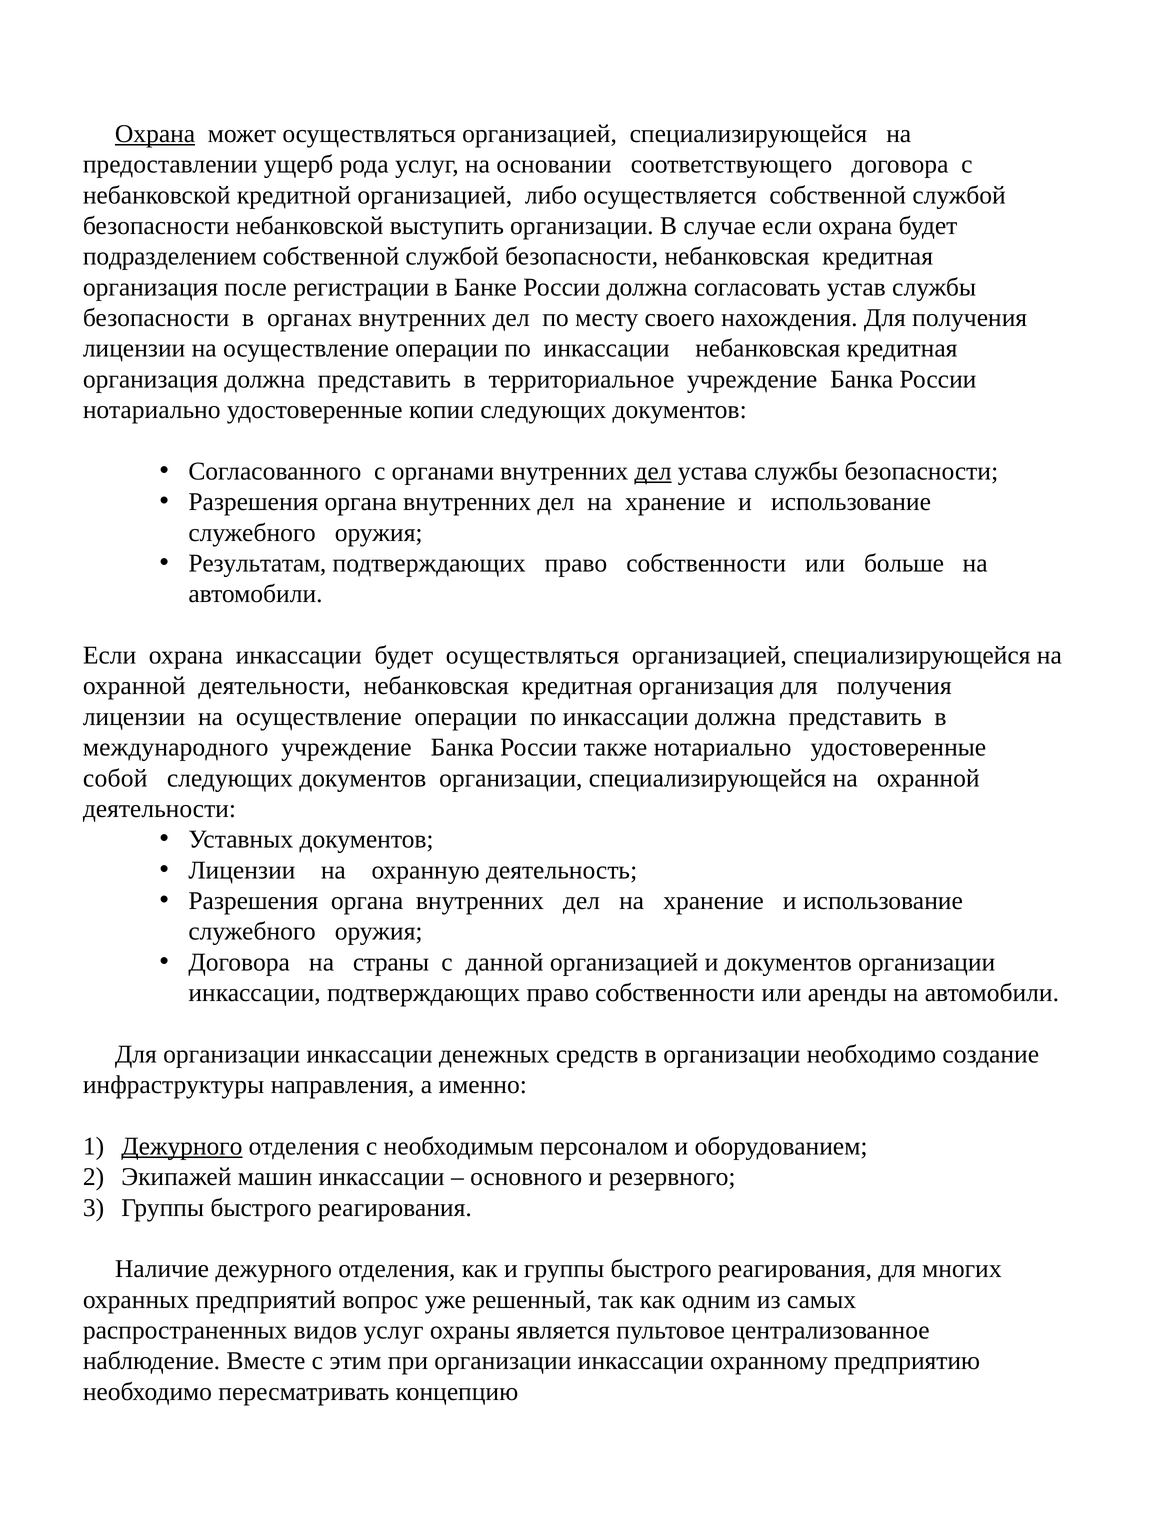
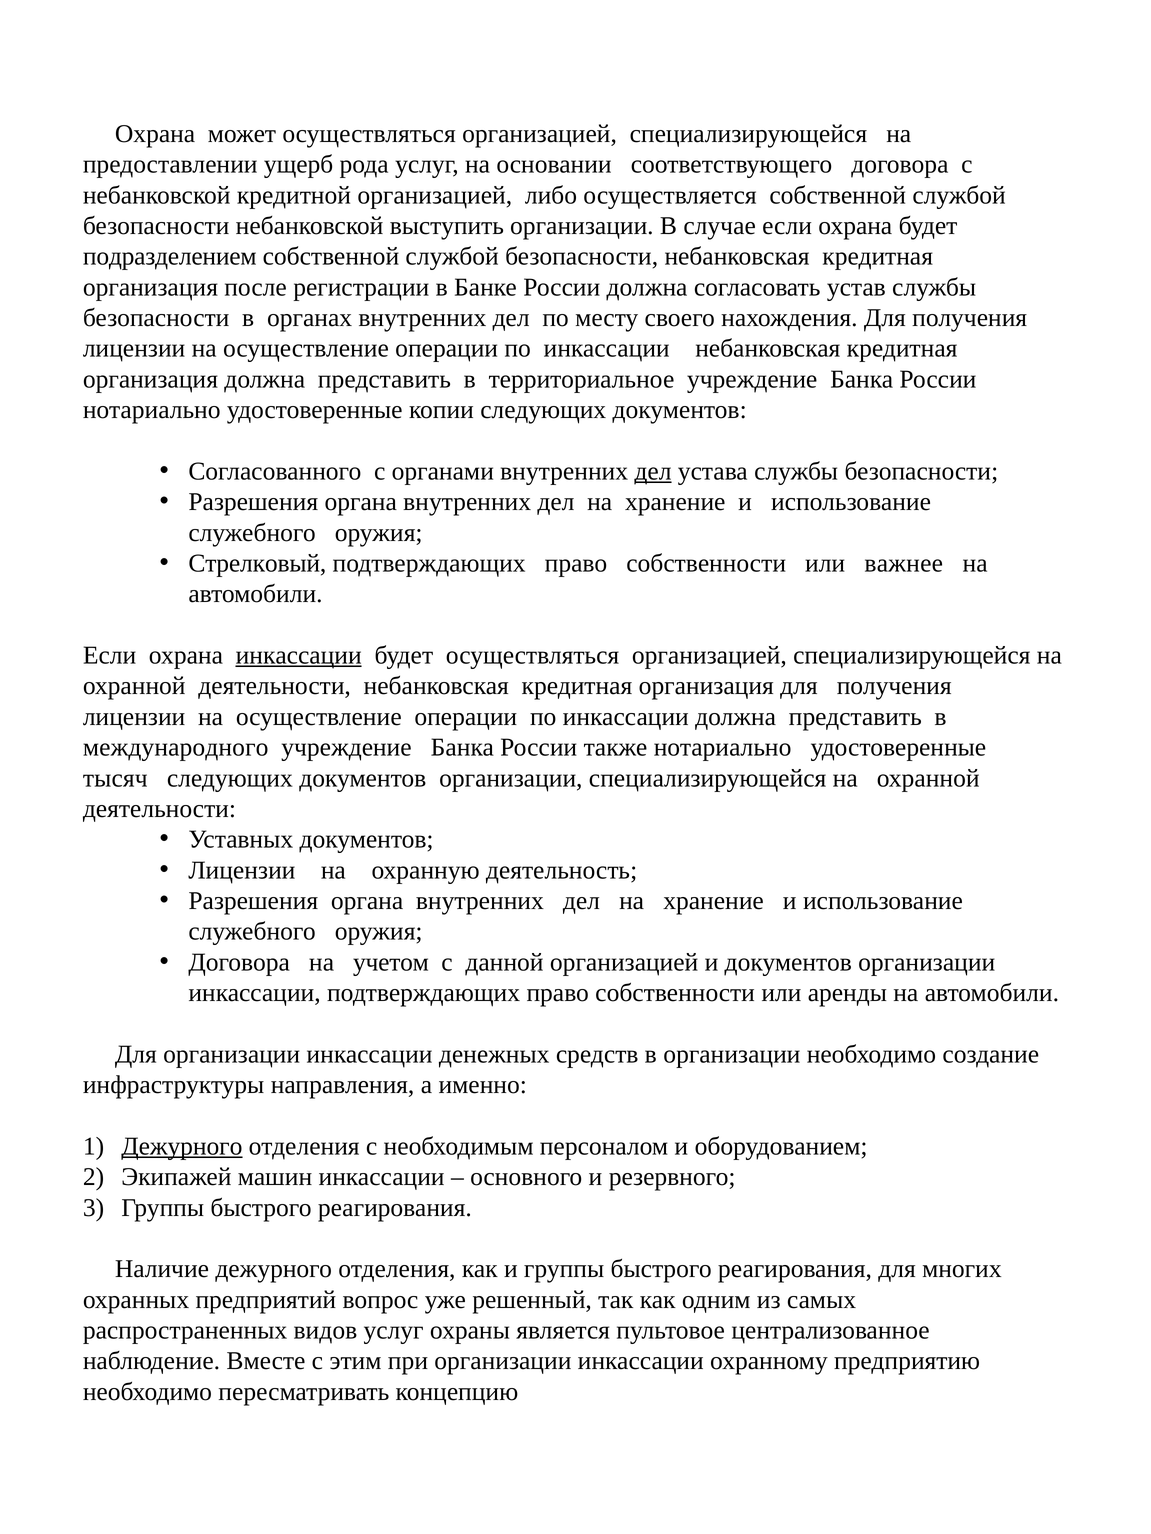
Охрана at (155, 134) underline: present -> none
Результатам: Результатам -> Стрелковый
больше: больше -> важнее
инкассации at (299, 656) underline: none -> present
собой: собой -> тысяч
страны: страны -> учетом
